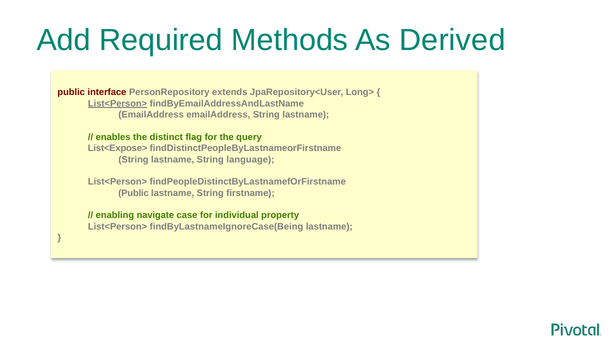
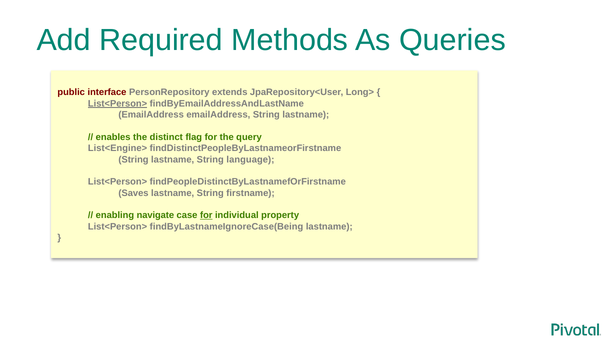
Derived: Derived -> Queries
List<Expose>: List<Expose> -> List<Engine>
Public at (134, 193): Public -> Saves
for at (206, 215) underline: none -> present
